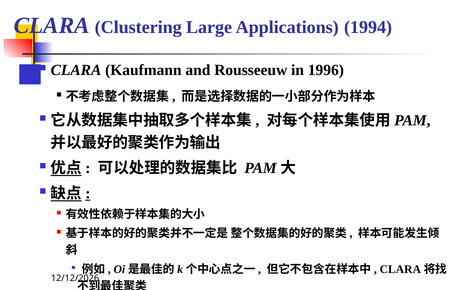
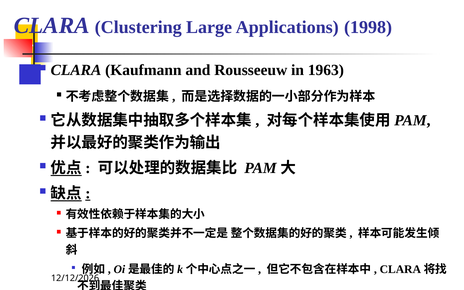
1994: 1994 -> 1998
1996: 1996 -> 1963
